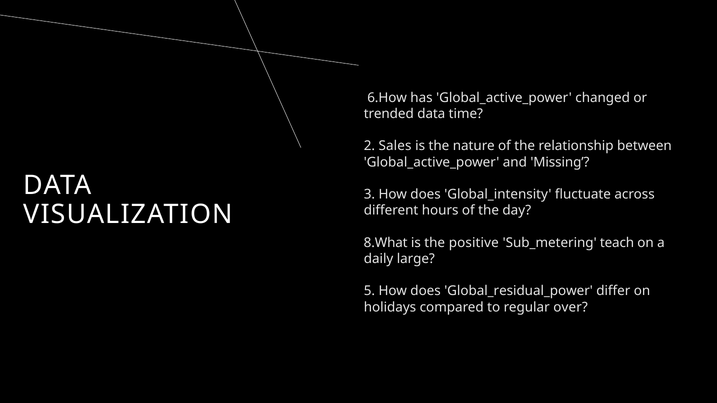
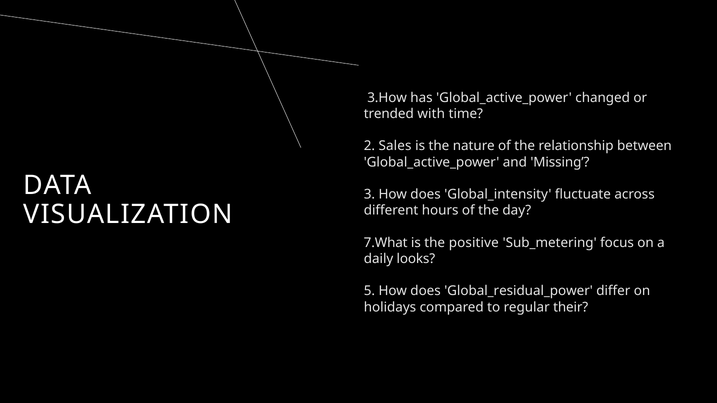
6.How: 6.How -> 3.How
trended data: data -> with
8.What: 8.What -> 7.What
teach: teach -> focus
large: large -> looks
over: over -> their
